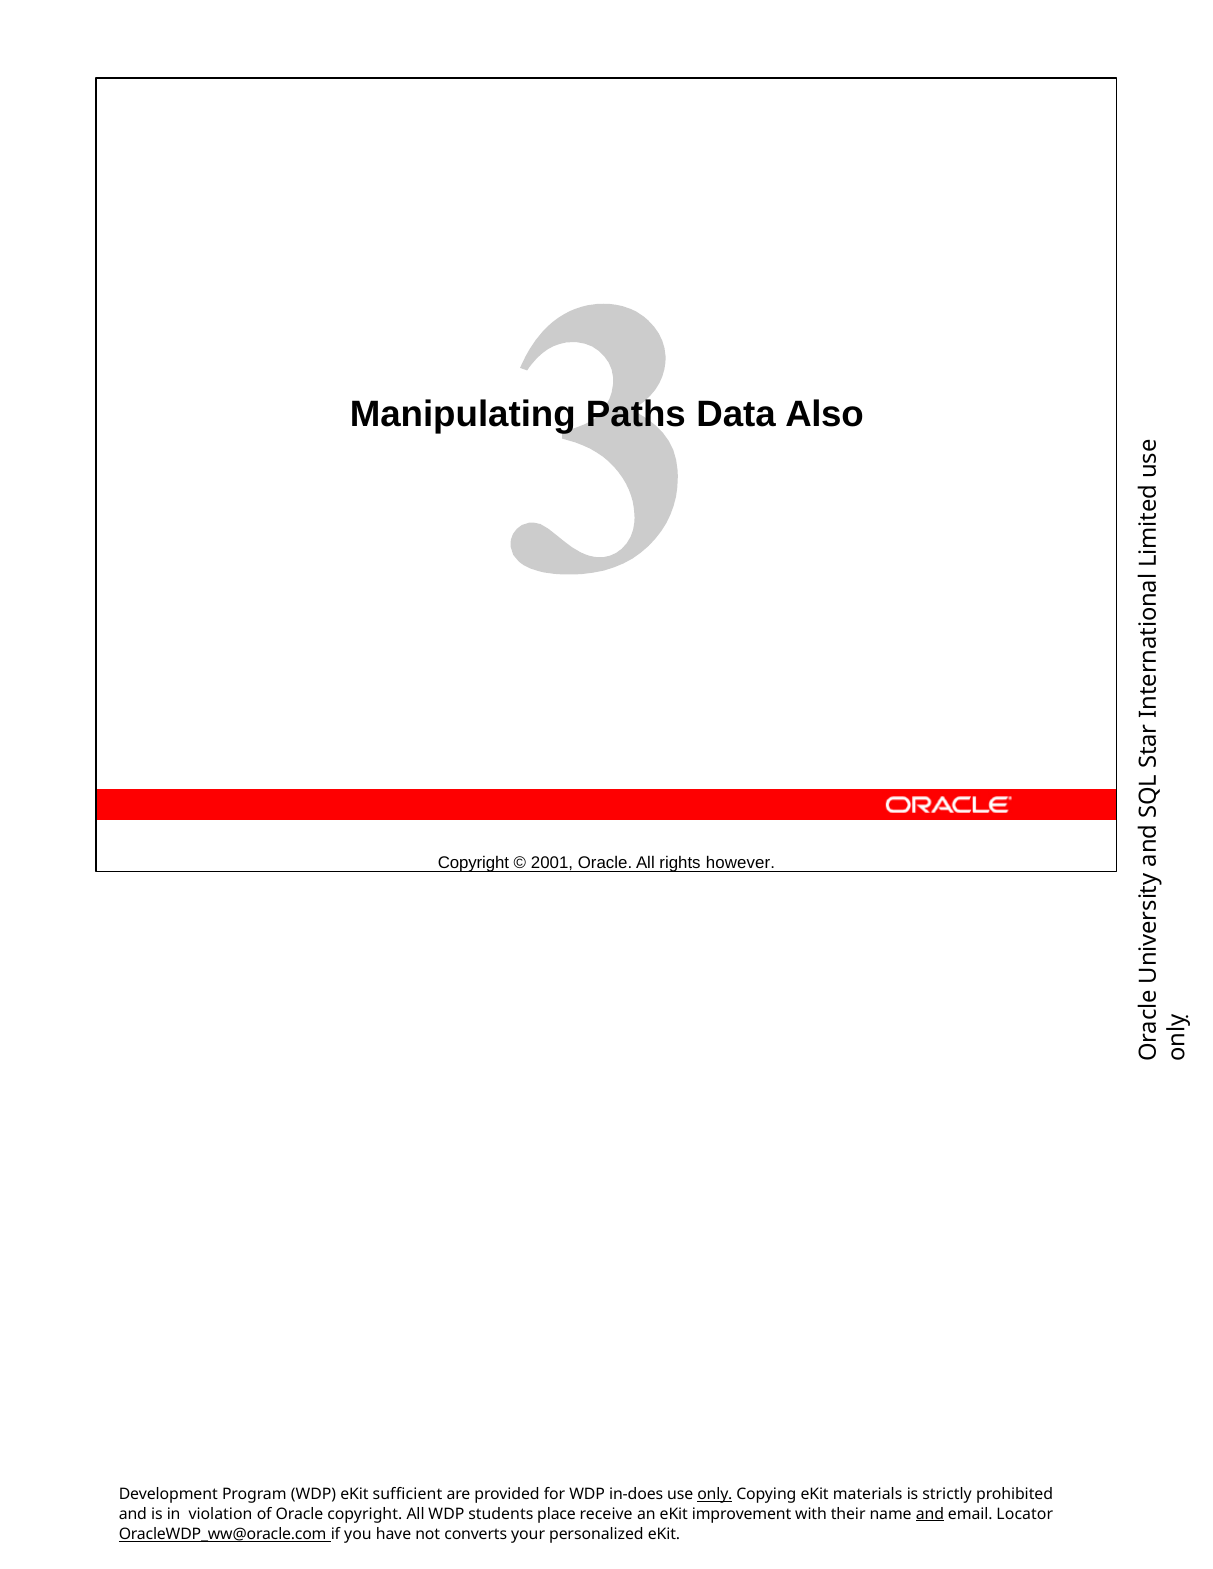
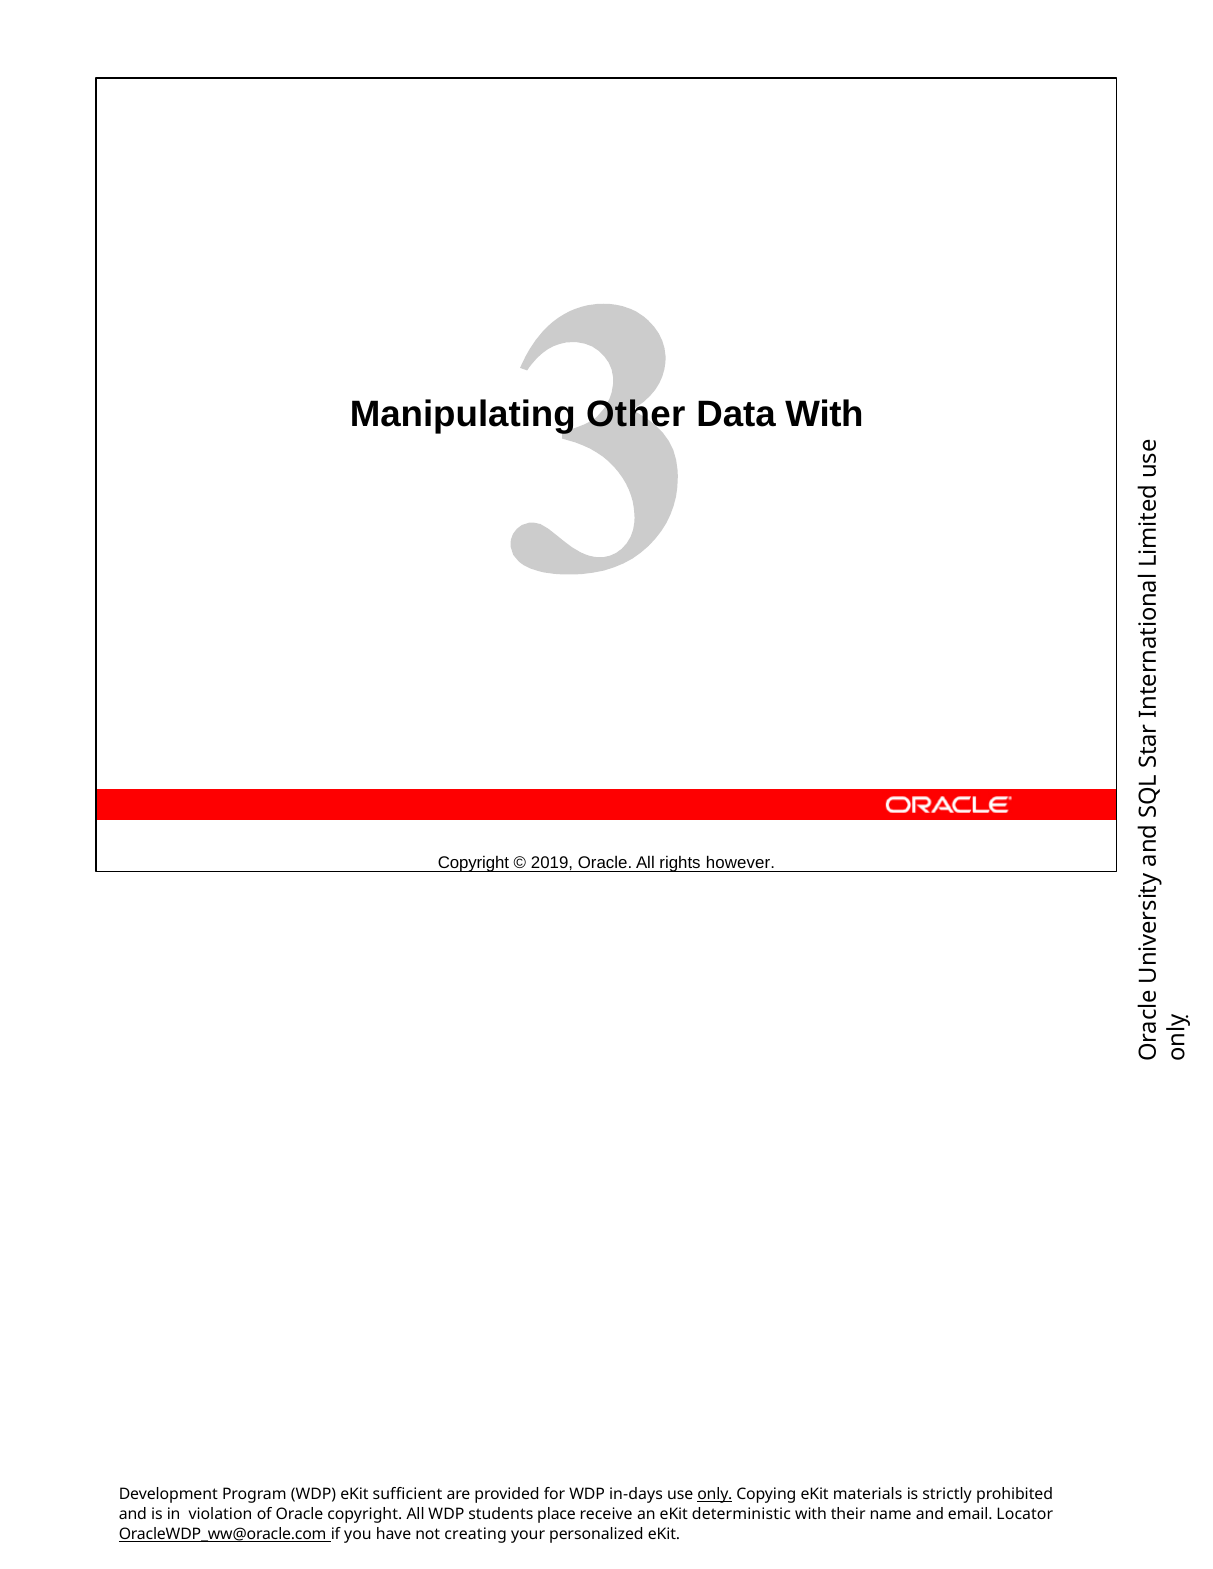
Paths: Paths -> Other
Data Also: Also -> With
2001: 2001 -> 2019
in-does: in-does -> in-days
improvement: improvement -> deterministic
and at (930, 1515) underline: present -> none
converts: converts -> creating
